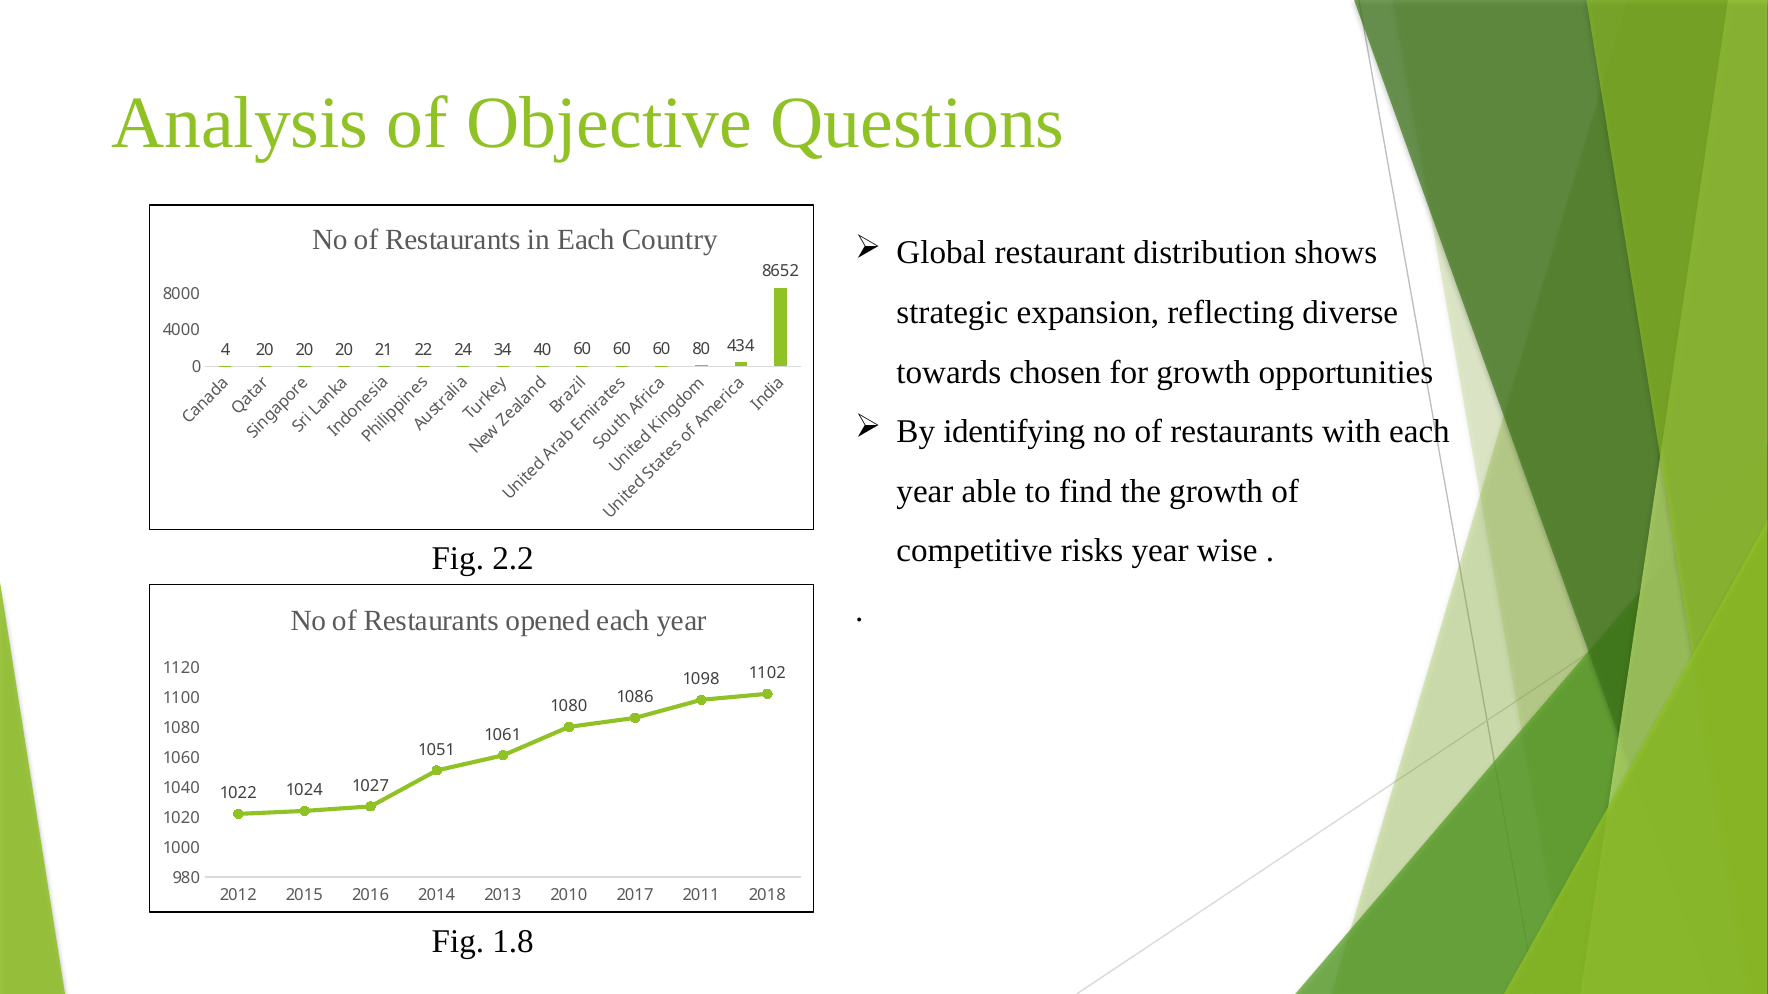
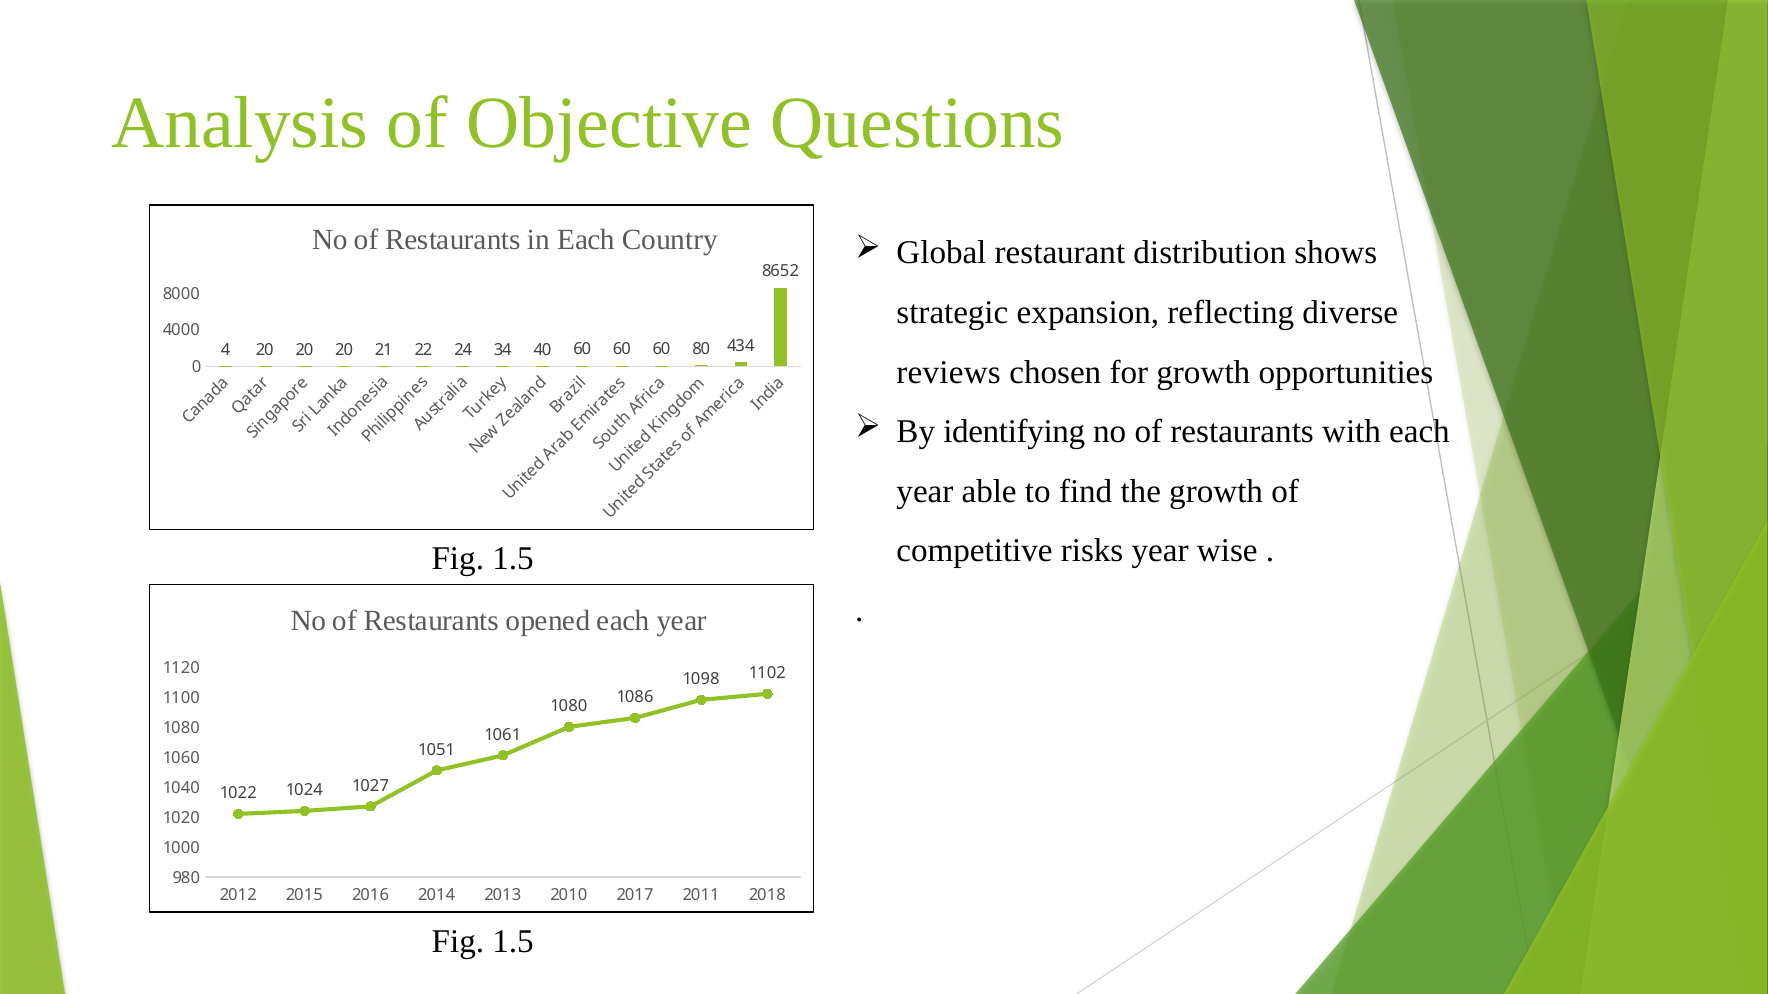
towards: towards -> reviews
2.2 at (513, 559): 2.2 -> 1.5
1.8 at (513, 942): 1.8 -> 1.5
